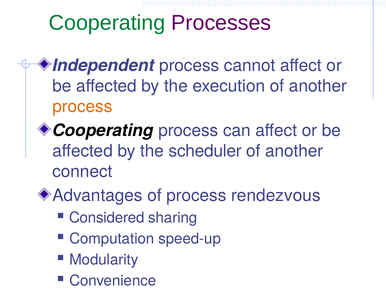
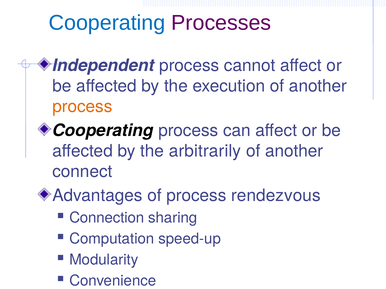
Cooperating at (107, 23) colour: green -> blue
scheduler: scheduler -> arbitrarily
Considered: Considered -> Connection
